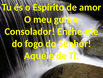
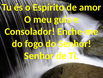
Aquele at (39, 55): Aquele -> Senhor
